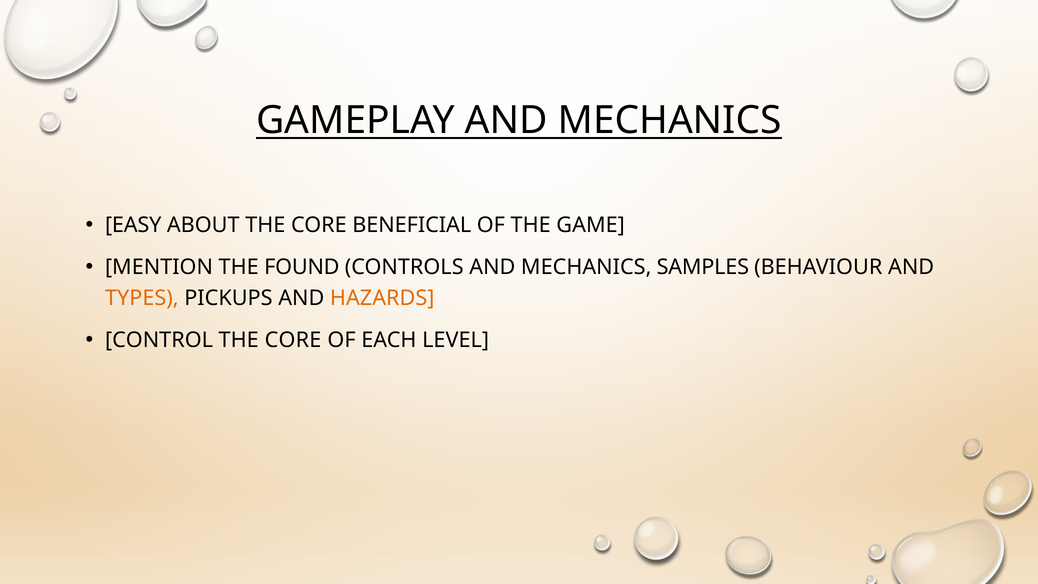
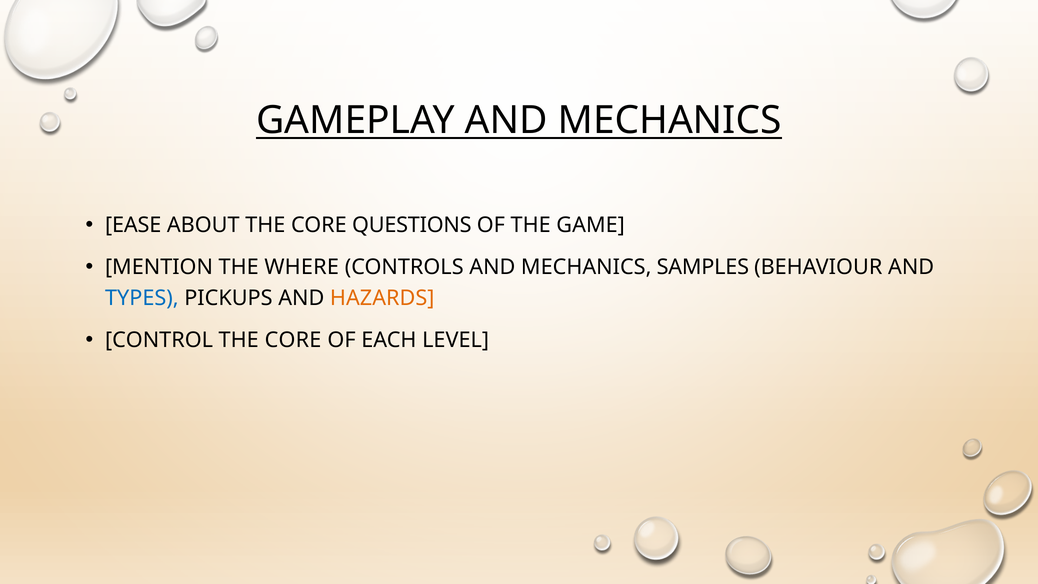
EASY: EASY -> EASE
BENEFICIAL: BENEFICIAL -> QUESTIONS
FOUND: FOUND -> WHERE
TYPES colour: orange -> blue
